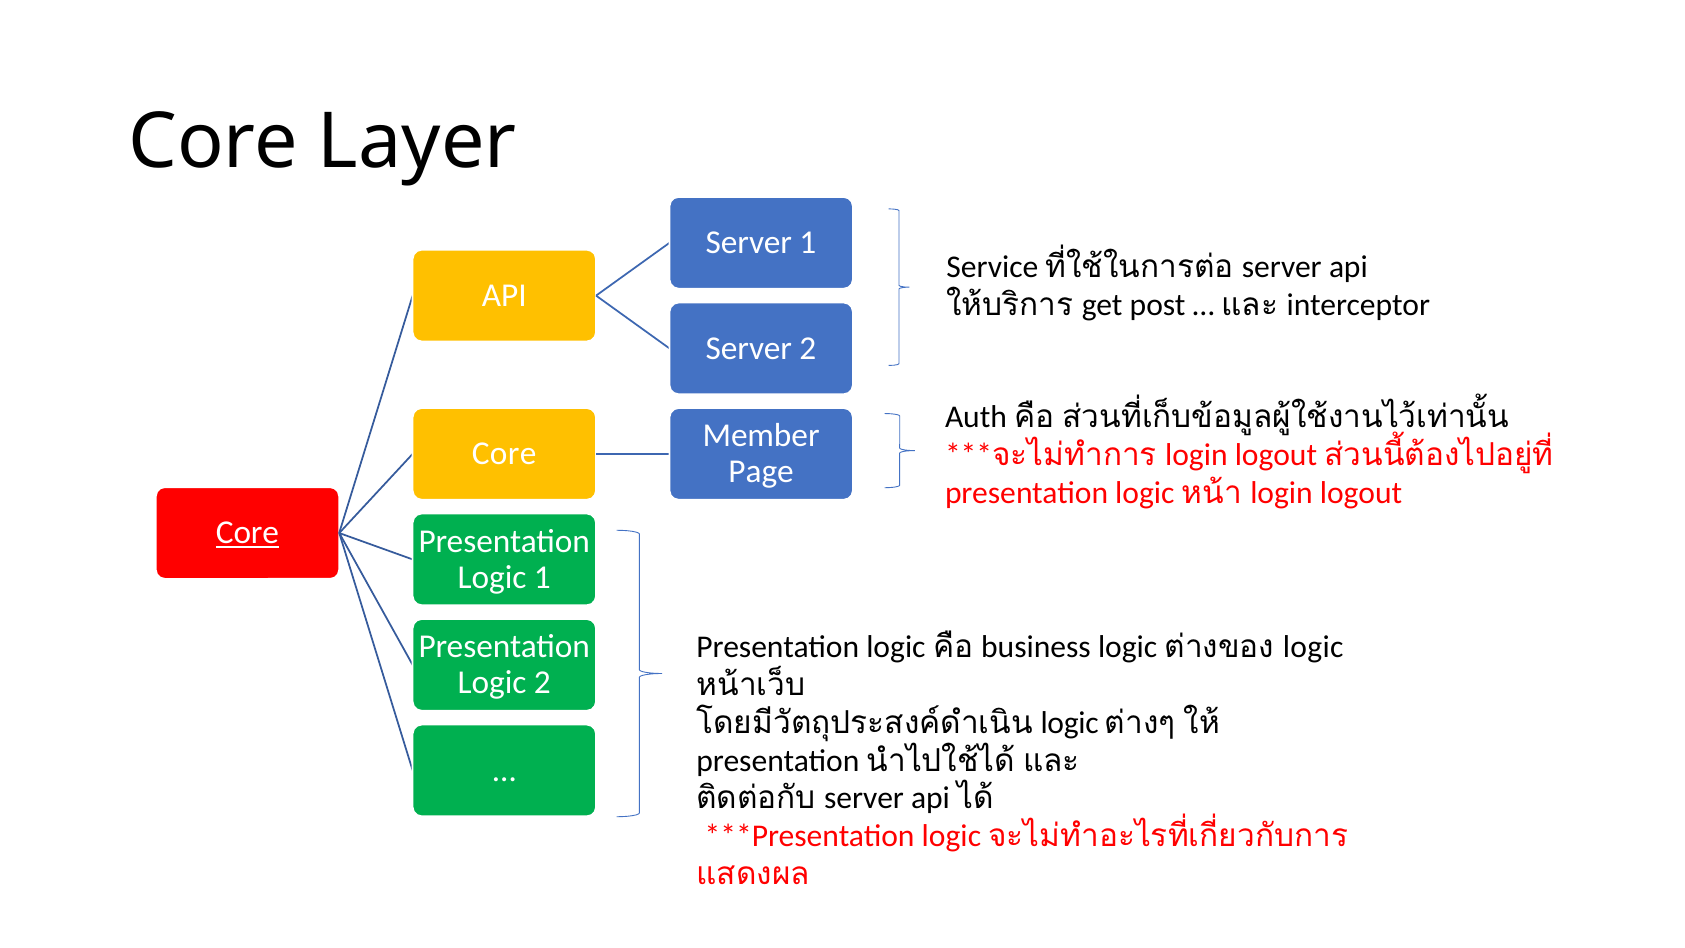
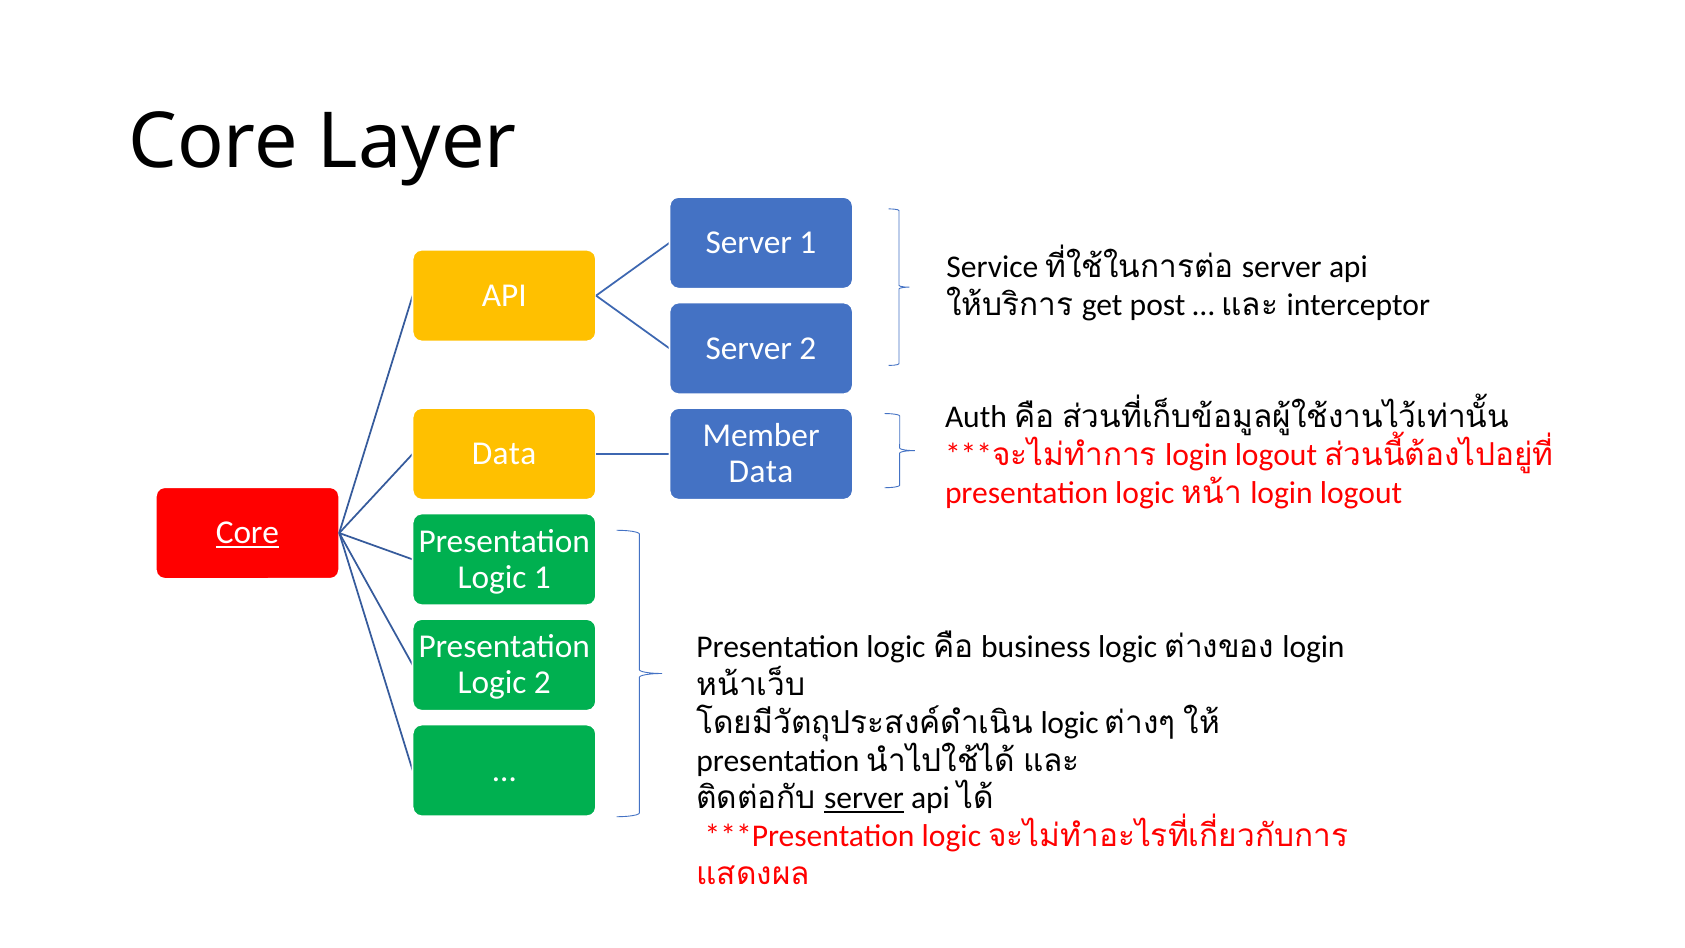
Core at (504, 454): Core -> Data
Page at (761, 472): Page -> Data
logic at (1313, 647): logic -> login
server at (864, 798) underline: none -> present
